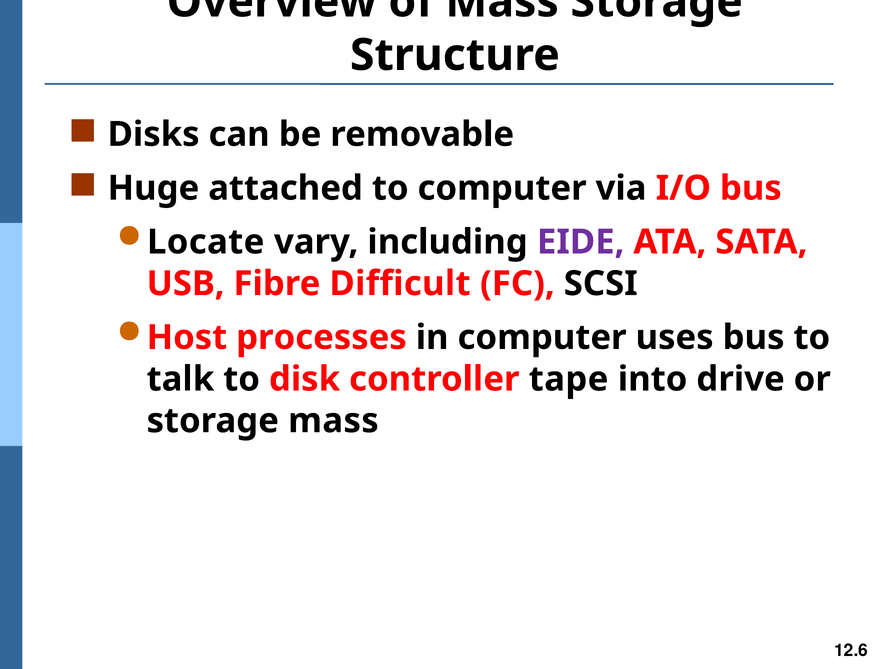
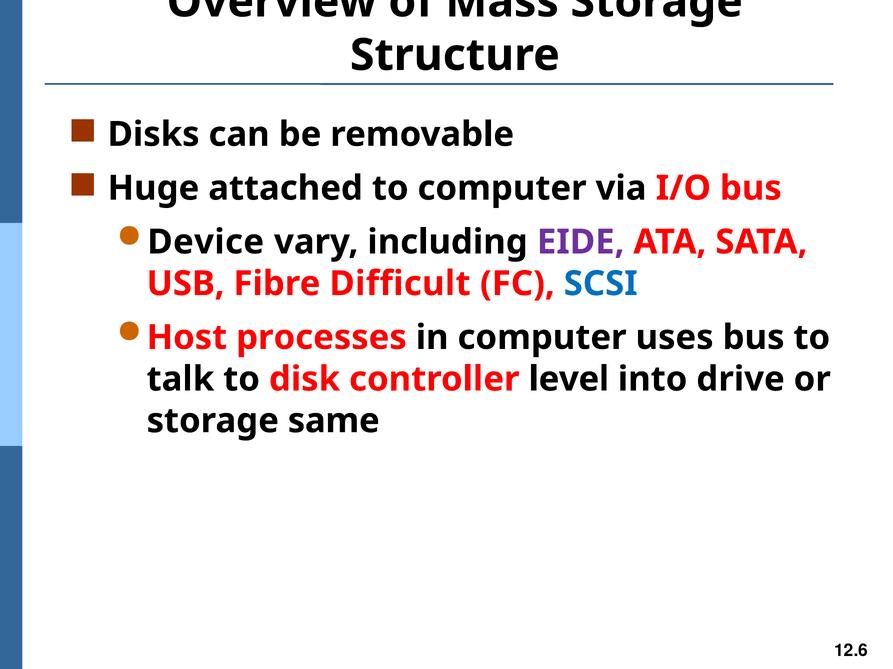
Locate: Locate -> Device
SCSI colour: black -> blue
tape: tape -> level
storage mass: mass -> same
